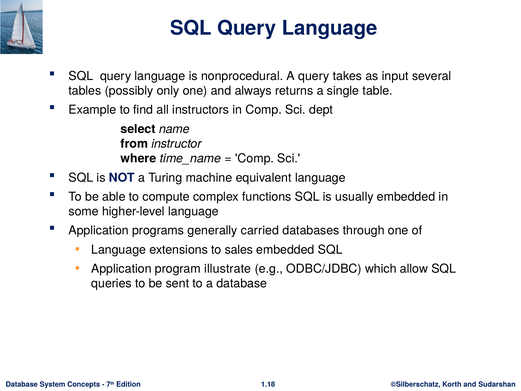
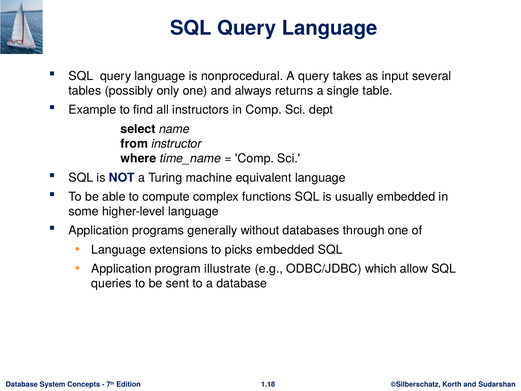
carried: carried -> without
sales: sales -> picks
